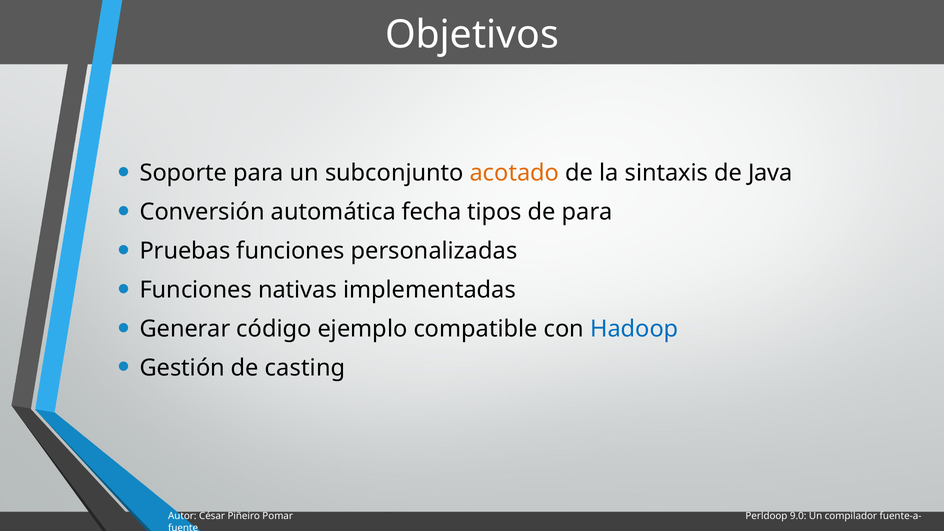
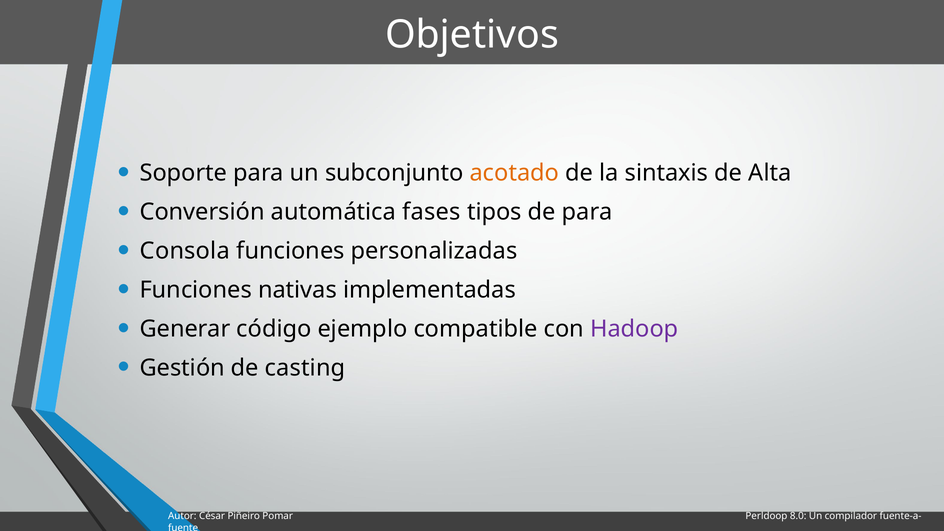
Java: Java -> Alta
fecha: fecha -> fases
Pruebas: Pruebas -> Consola
Hadoop colour: blue -> purple
9.0: 9.0 -> 8.0
